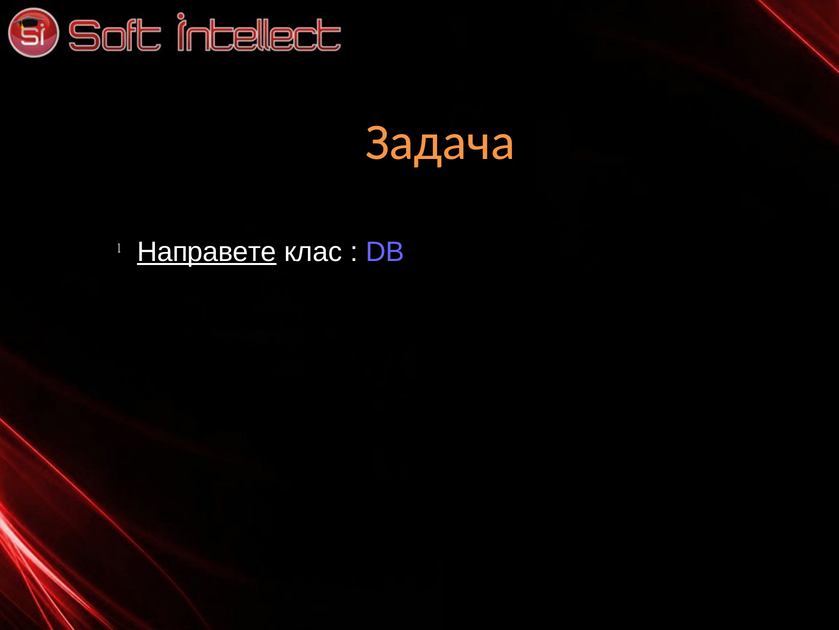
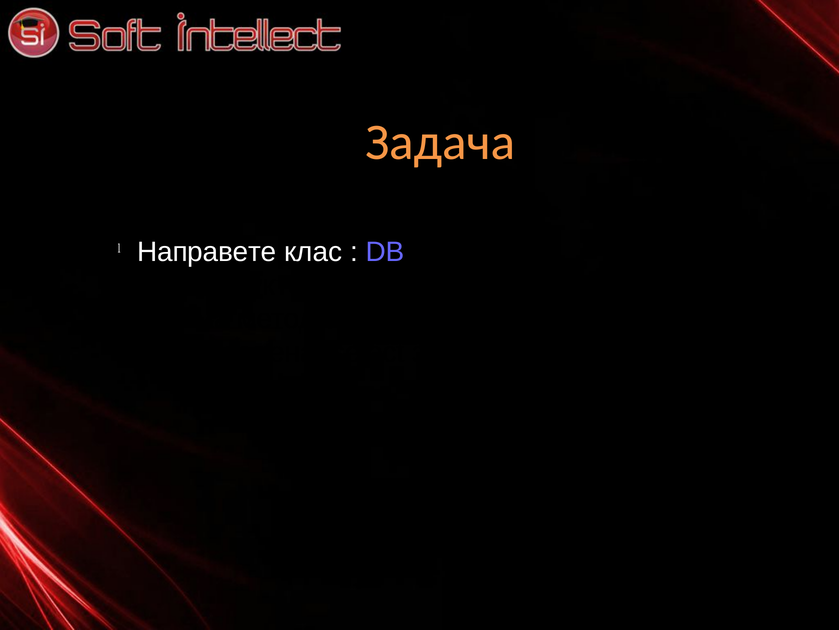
Направете underline: present -> none
